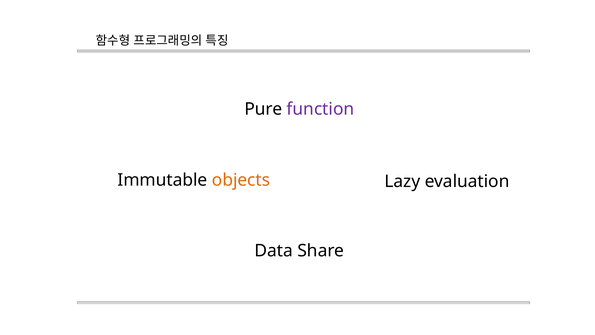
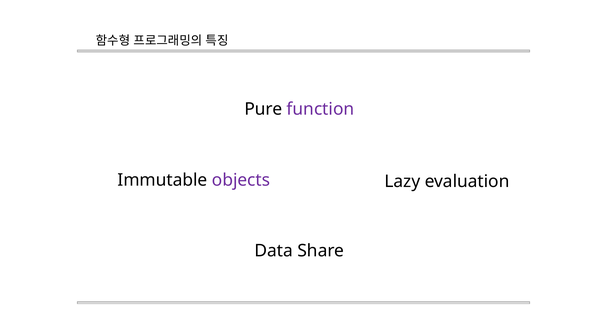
objects colour: orange -> purple
